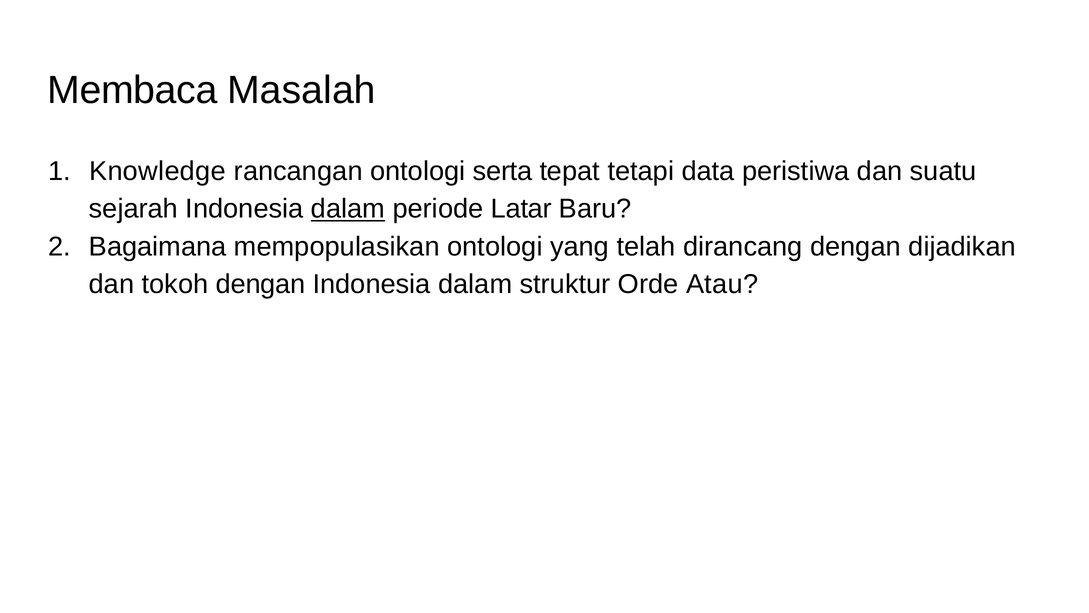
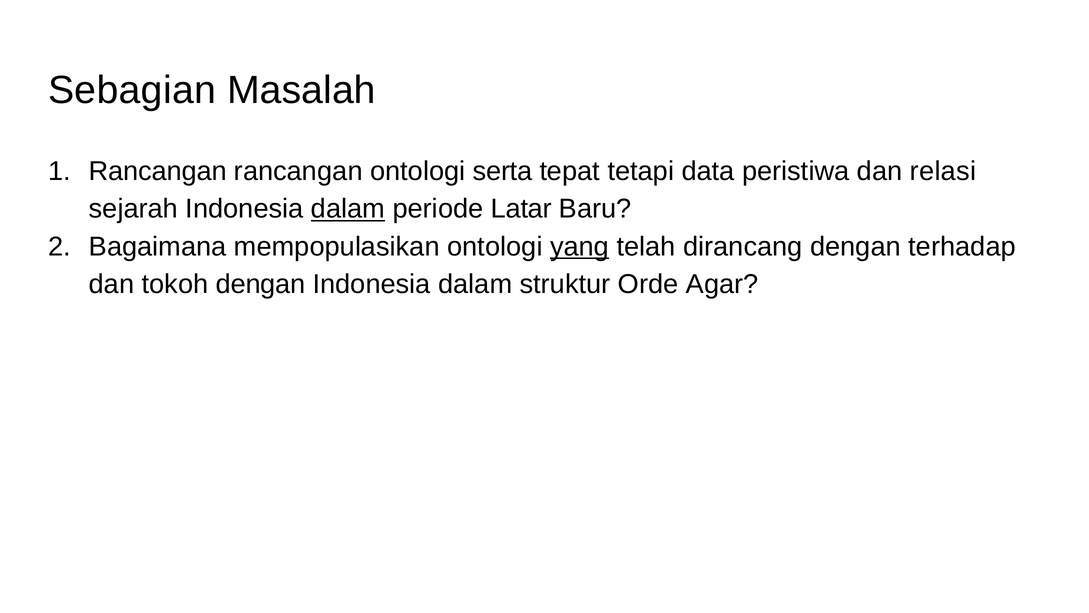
Membaca: Membaca -> Sebagian
Knowledge at (158, 171): Knowledge -> Rancangan
suatu: suatu -> relasi
yang underline: none -> present
dijadikan: dijadikan -> terhadap
Atau: Atau -> Agar
